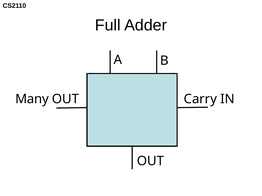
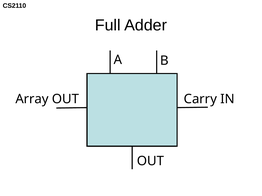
Many: Many -> Array
